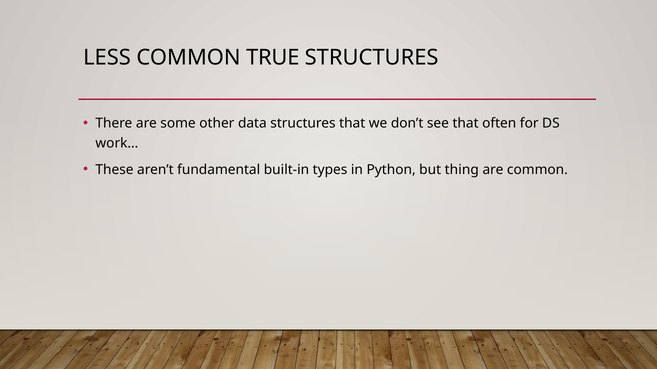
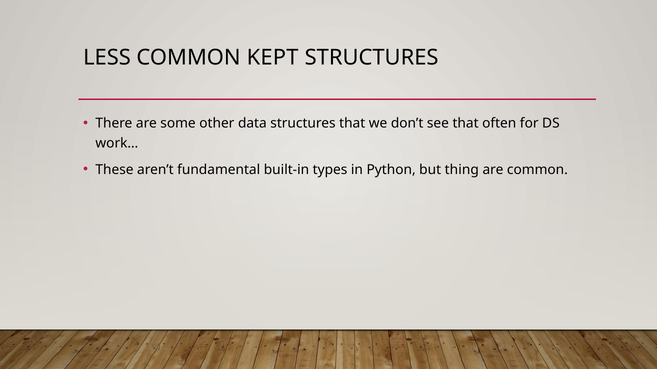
TRUE: TRUE -> KEPT
